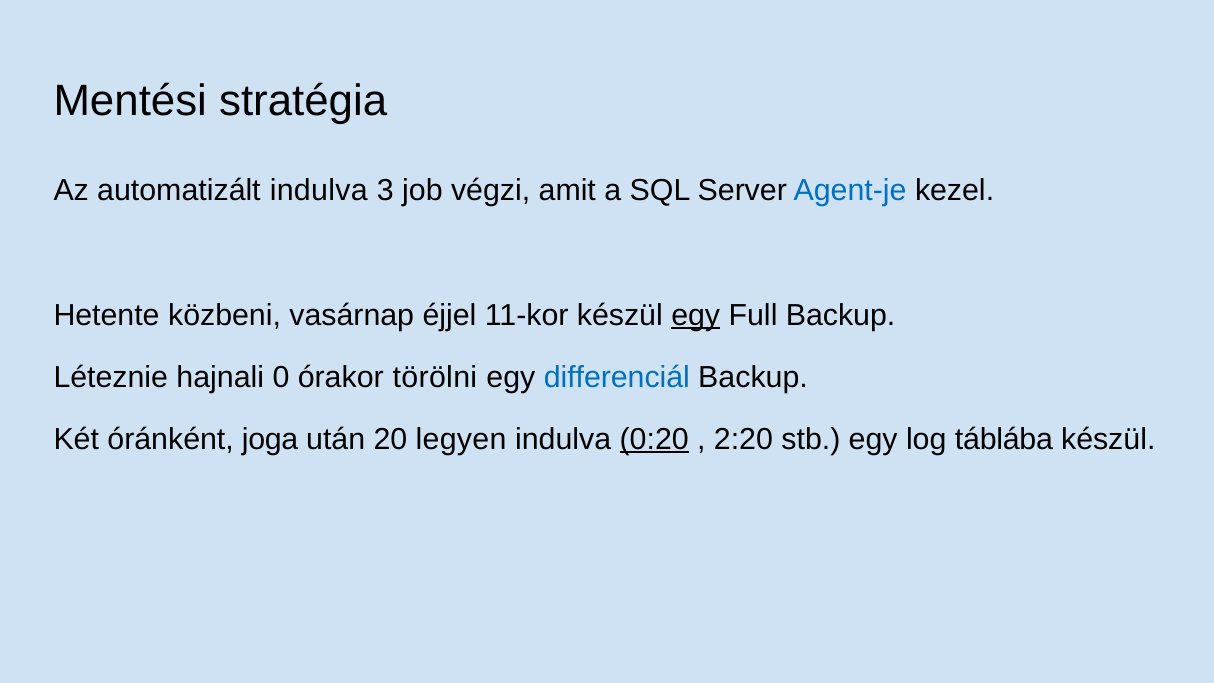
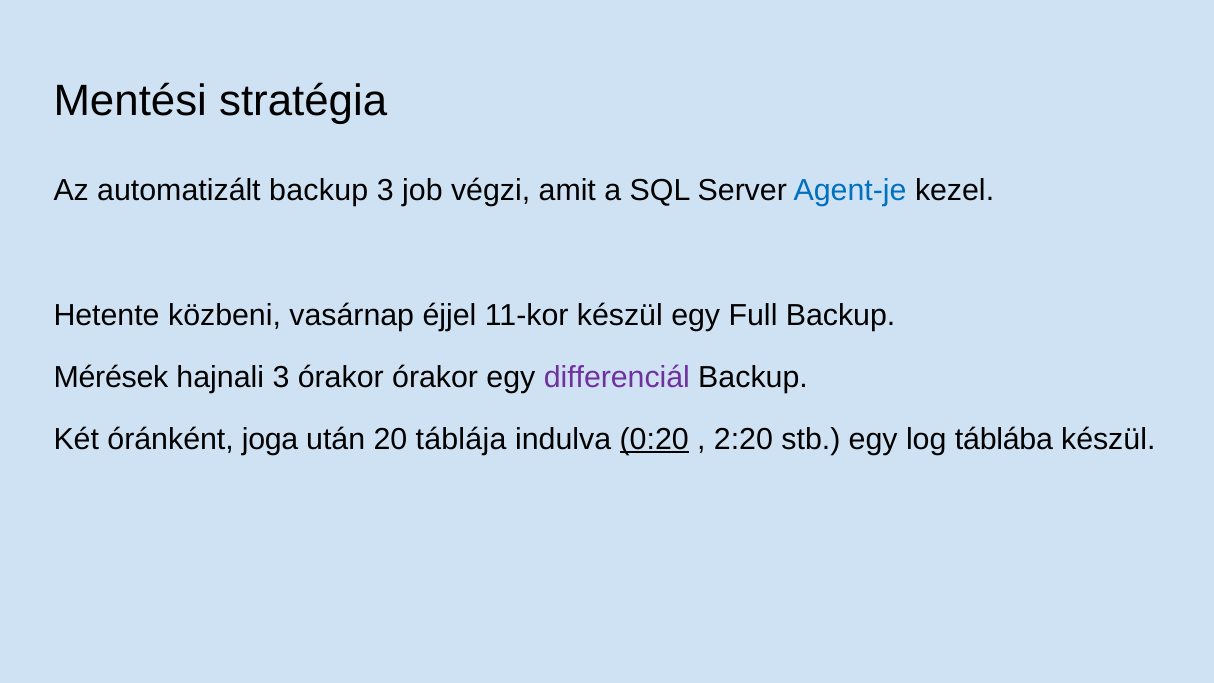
automatizált indulva: indulva -> backup
egy at (696, 315) underline: present -> none
Léteznie: Léteznie -> Mérések
hajnali 0: 0 -> 3
órakor törölni: törölni -> órakor
differenciál colour: blue -> purple
legyen: legyen -> táblája
